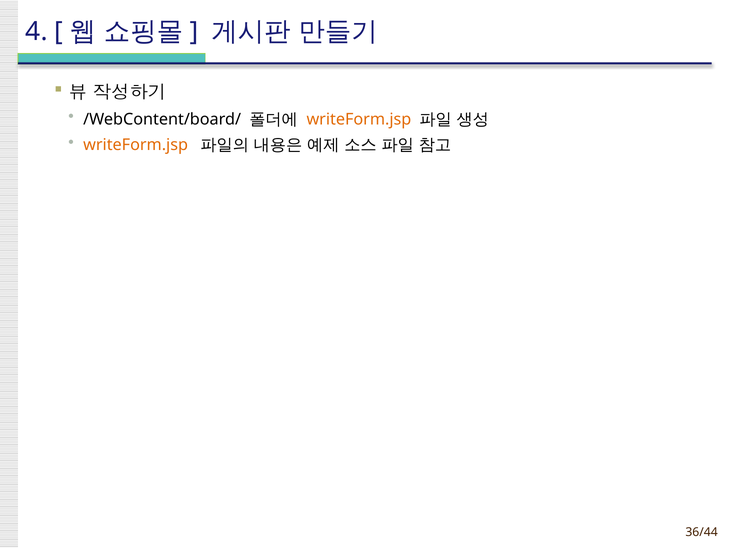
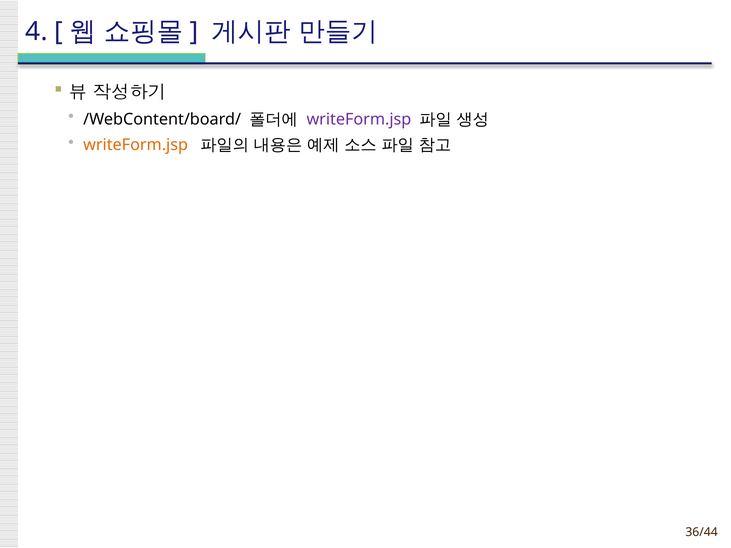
writeForm.jsp at (359, 119) colour: orange -> purple
